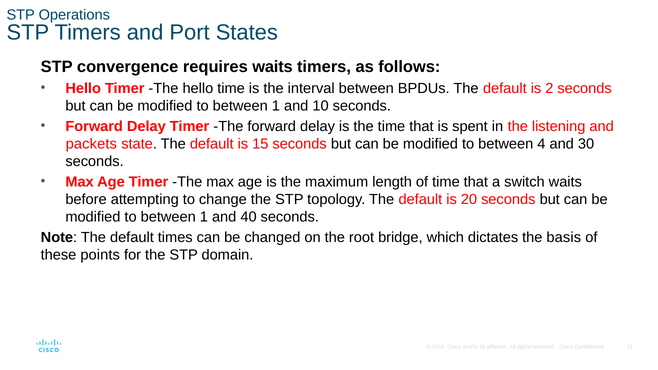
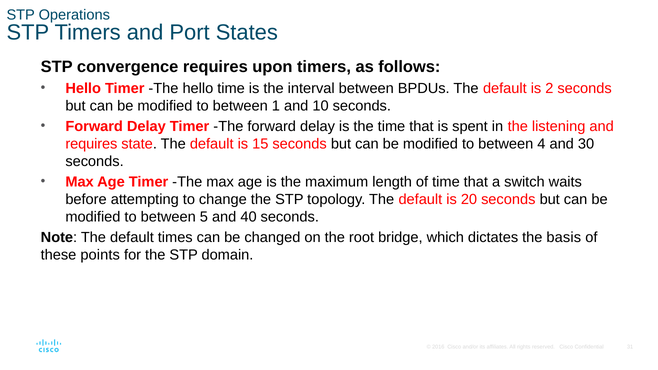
requires waits: waits -> upon
packets at (91, 144): packets -> requires
1 at (204, 217): 1 -> 5
